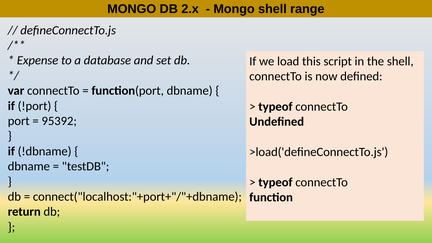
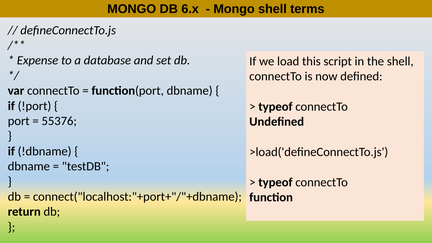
2.x: 2.x -> 6.x
range: range -> terms
95392: 95392 -> 55376
